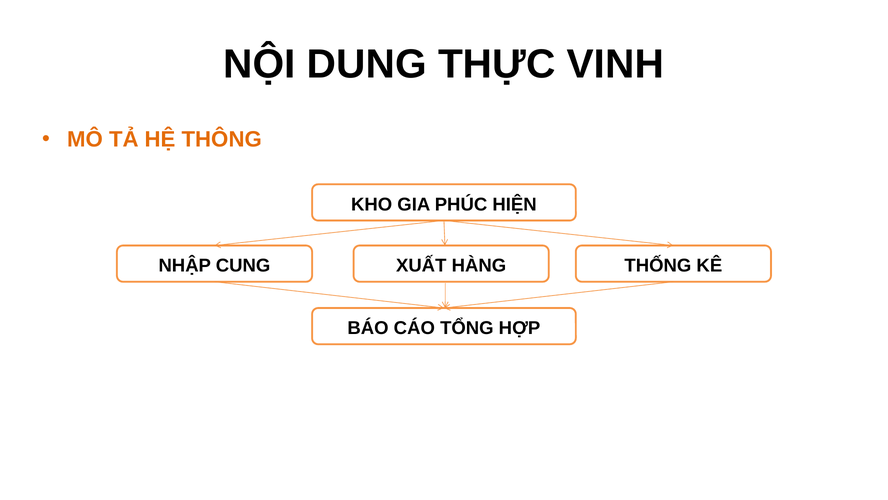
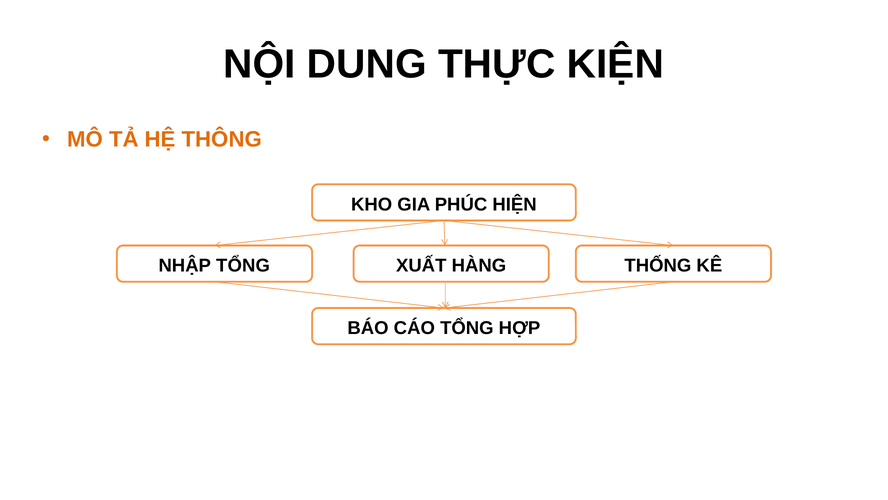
VINH: VINH -> KIỆN
NHẬP CUNG: CUNG -> TỔNG
